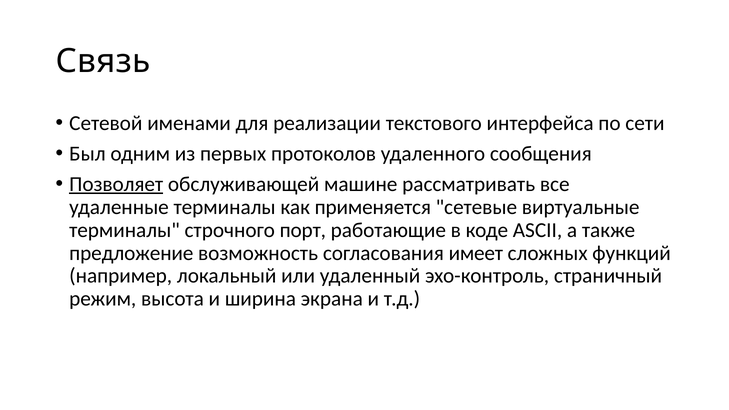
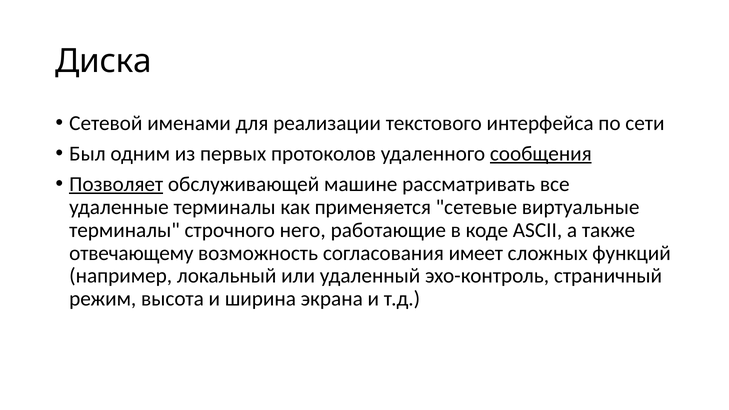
Связь: Связь -> Диска
сообщения underline: none -> present
порт: порт -> него
предложение: предложение -> отвечающему
